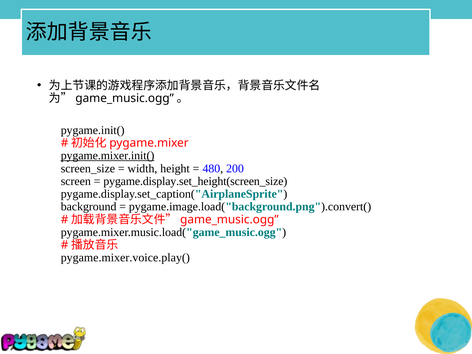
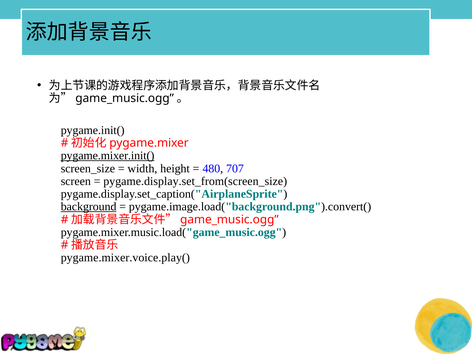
200: 200 -> 707
pygame.display.set_height(screen_size: pygame.display.set_height(screen_size -> pygame.display.set_from(screen_size
background underline: none -> present
